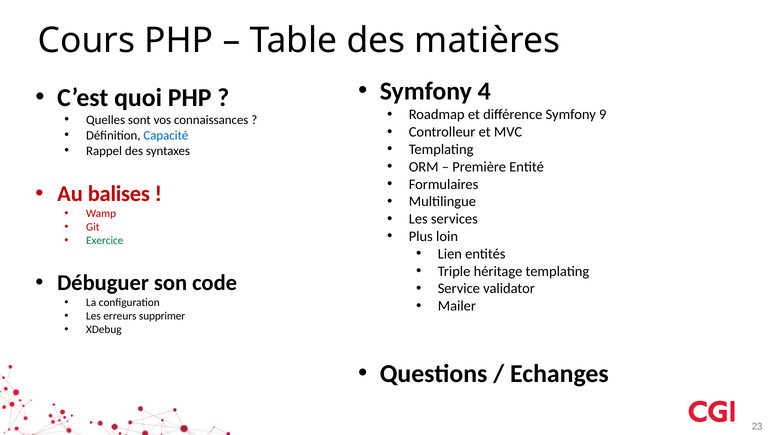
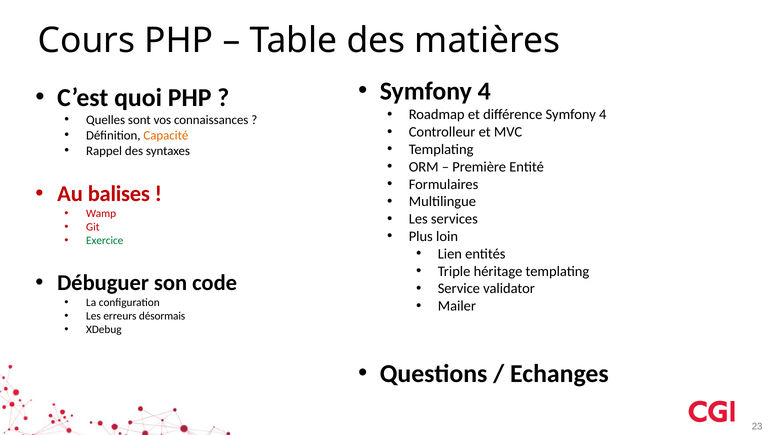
différence Symfony 9: 9 -> 4
Capacité colour: blue -> orange
supprimer: supprimer -> désormais
